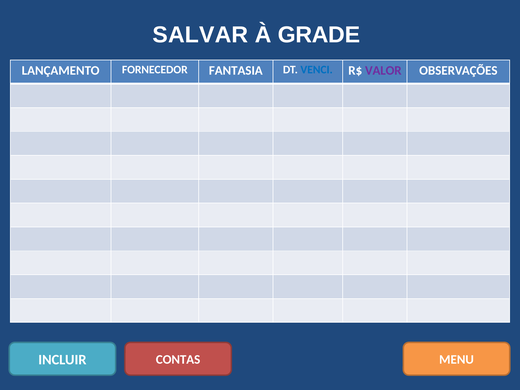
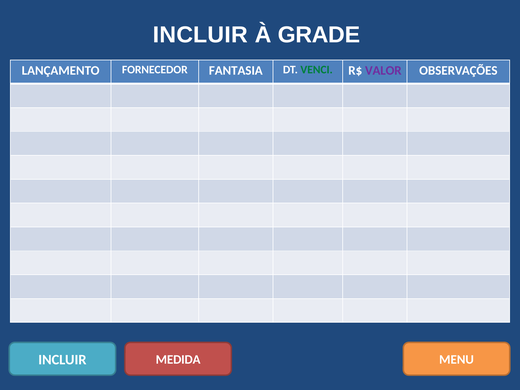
SALVAR at (200, 35): SALVAR -> INCLUIR
VENCI colour: blue -> green
CONTAS: CONTAS -> MEDIDA
